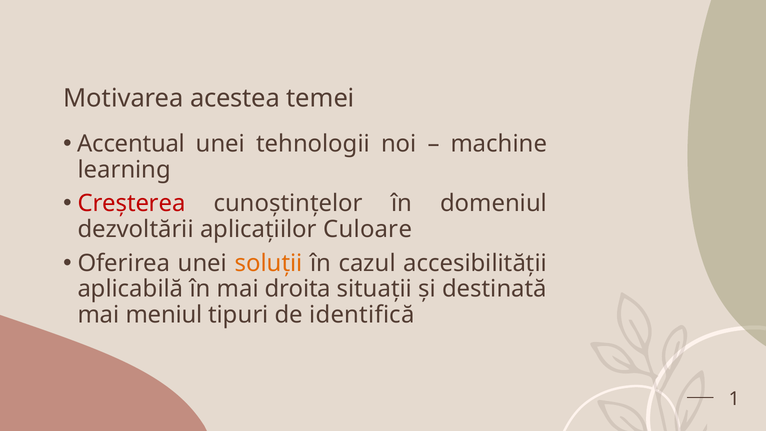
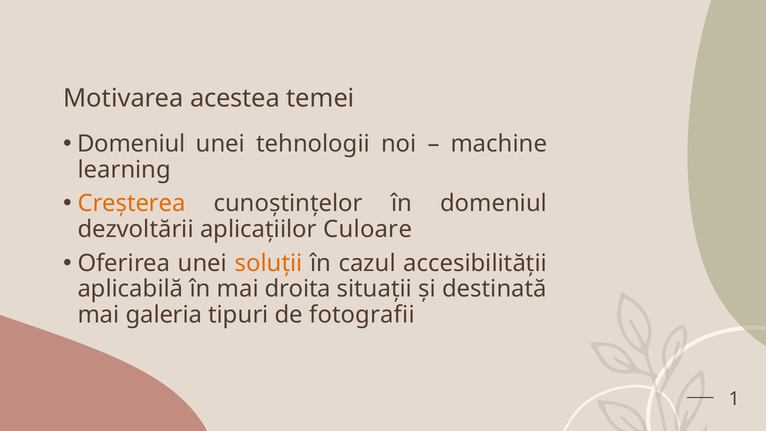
Accentual at (131, 144): Accentual -> Domeniul
Creșterea colour: red -> orange
meniul: meniul -> galeria
identifică: identifică -> fotografii
